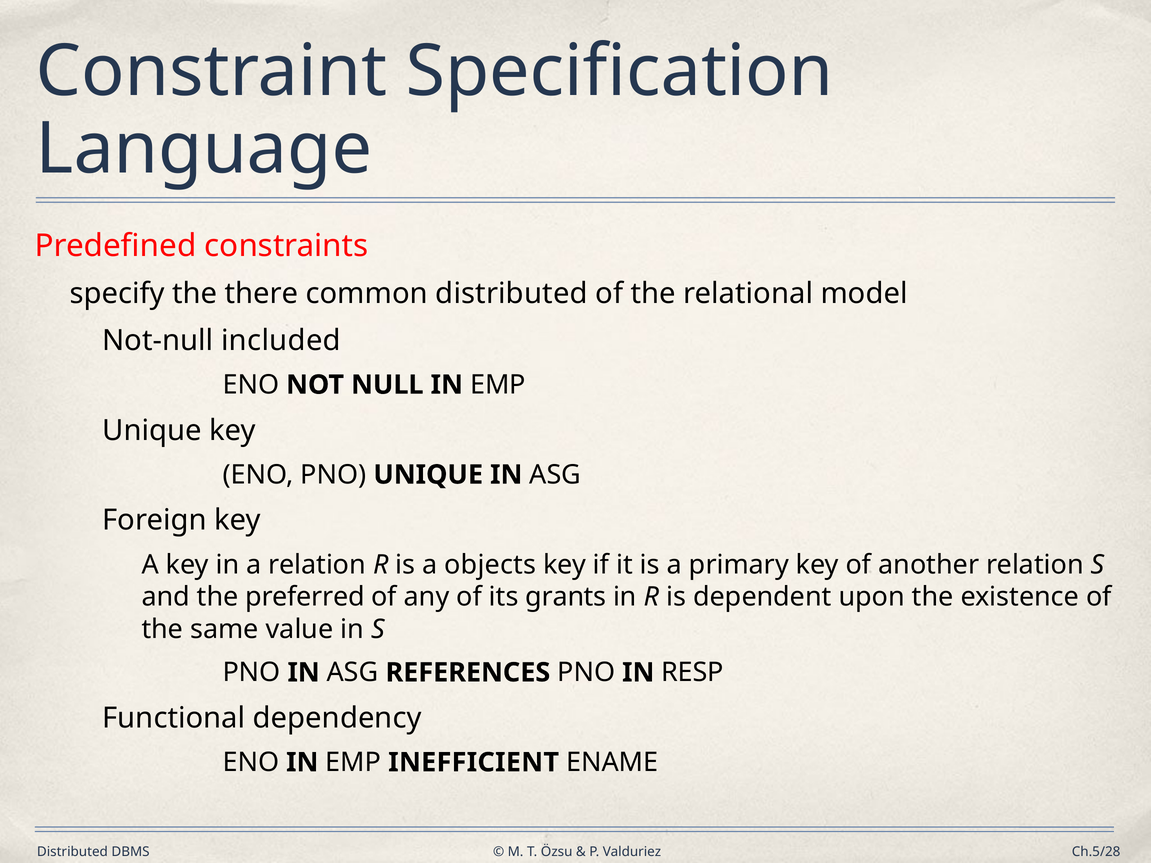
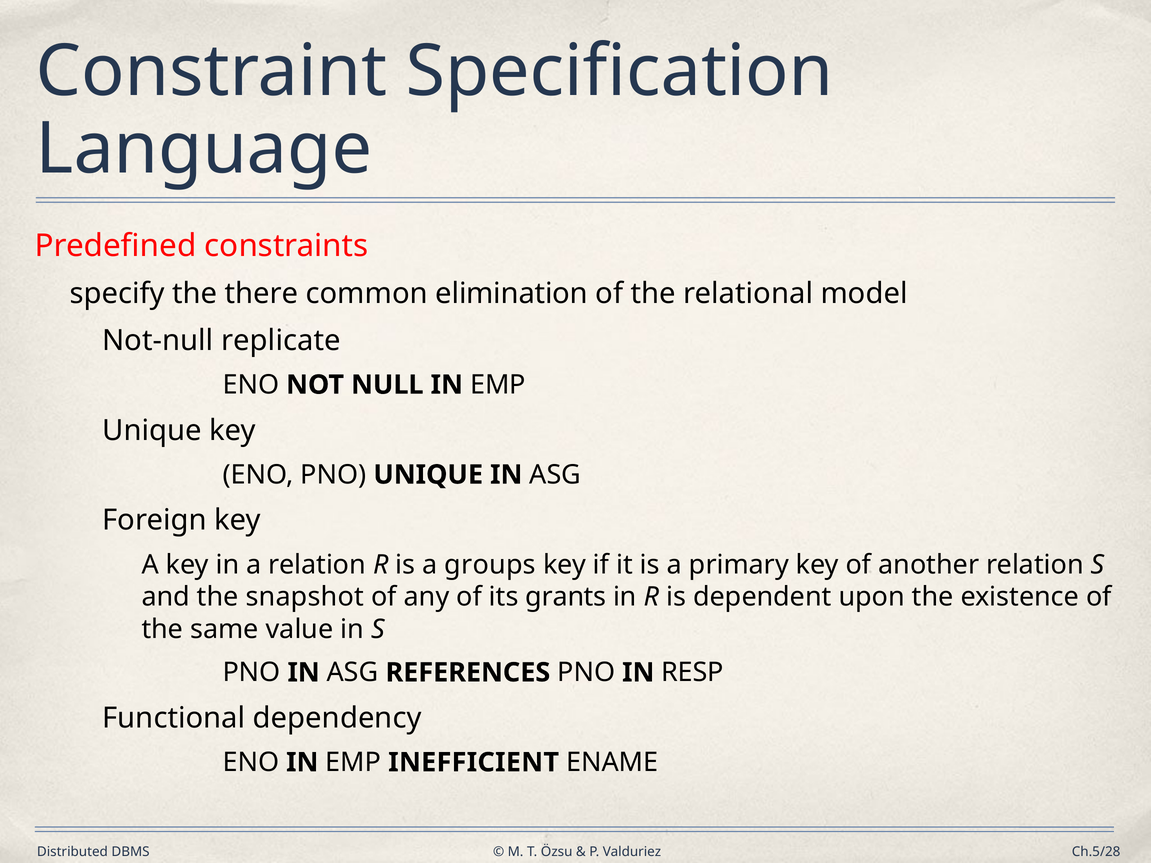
common distributed: distributed -> elimination
included: included -> replicate
objects: objects -> groups
preferred: preferred -> snapshot
